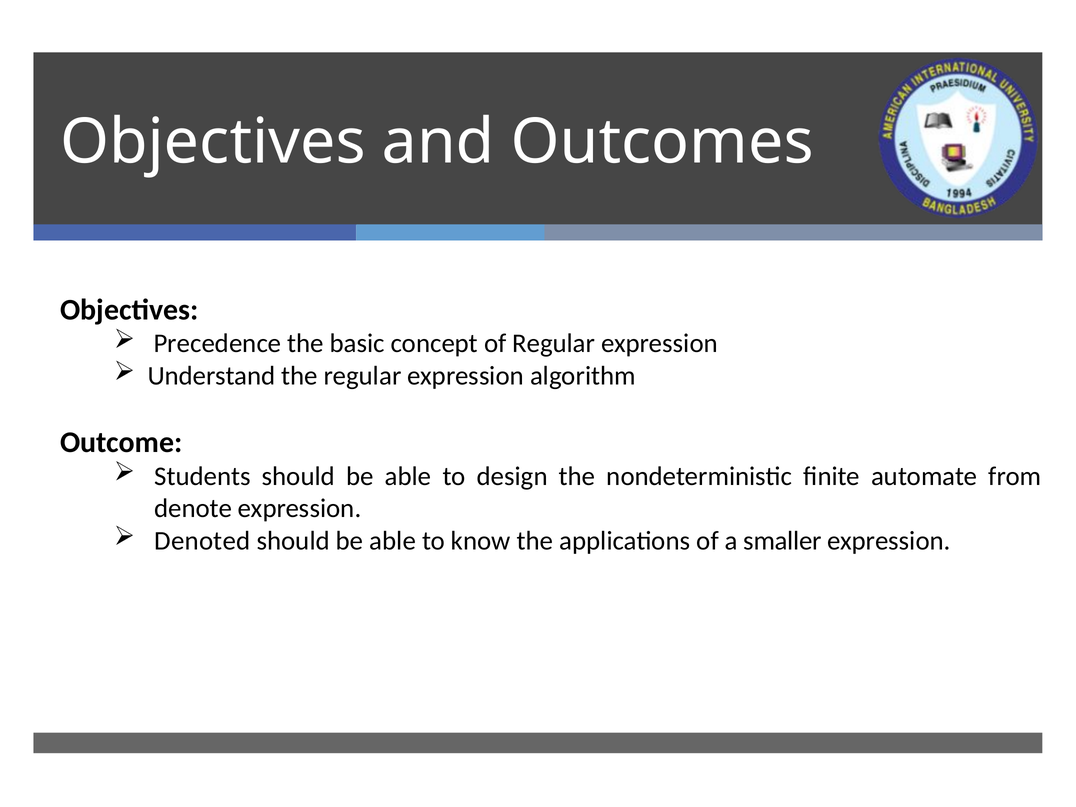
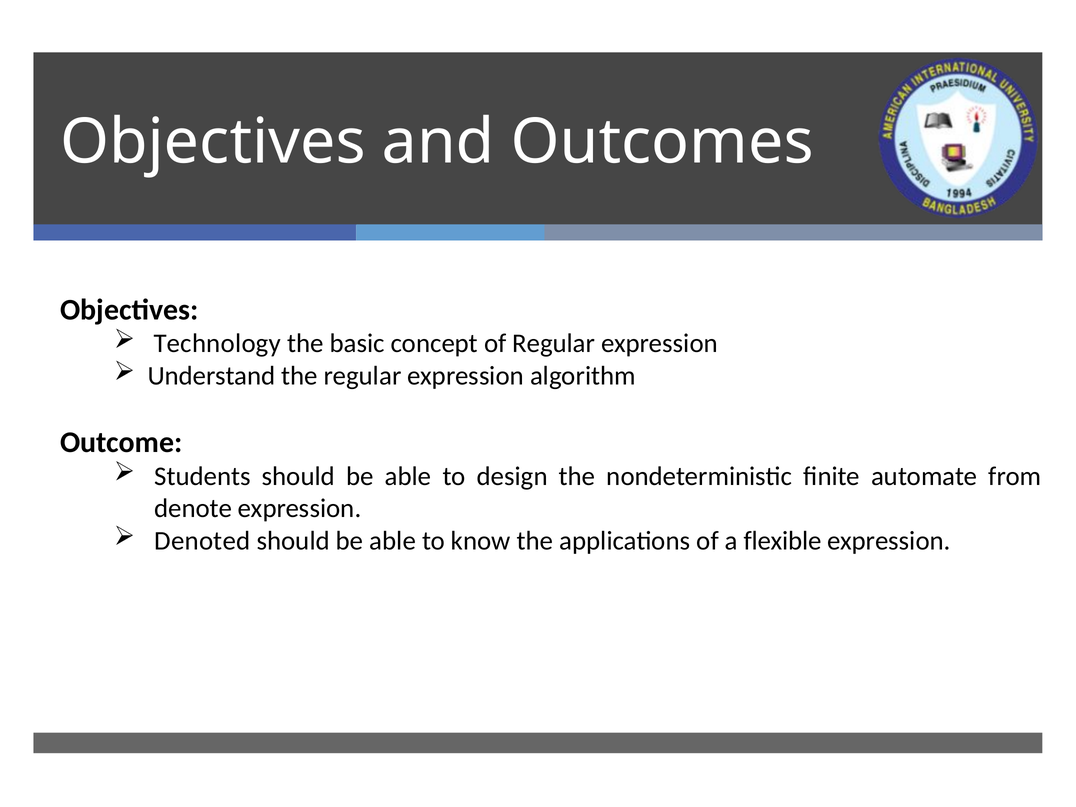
Precedence: Precedence -> Technology
smaller: smaller -> flexible
